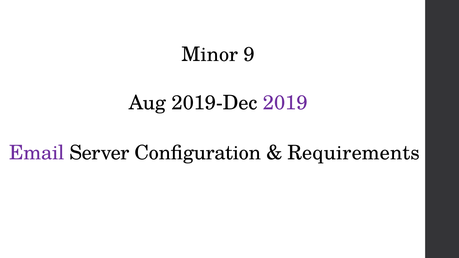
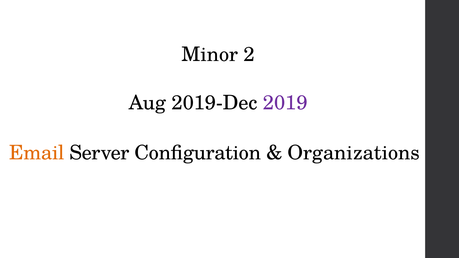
9: 9 -> 2
Email colour: purple -> orange
Requirements: Requirements -> Organizations
